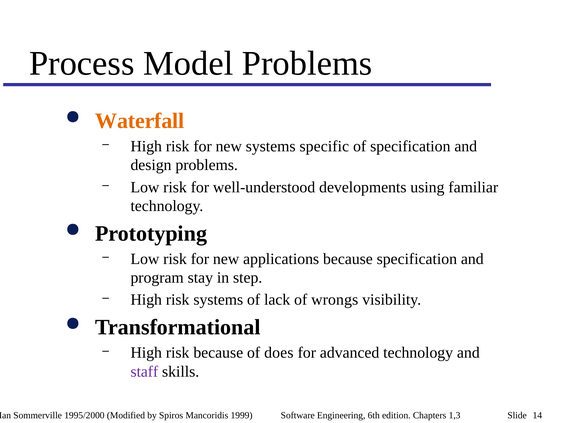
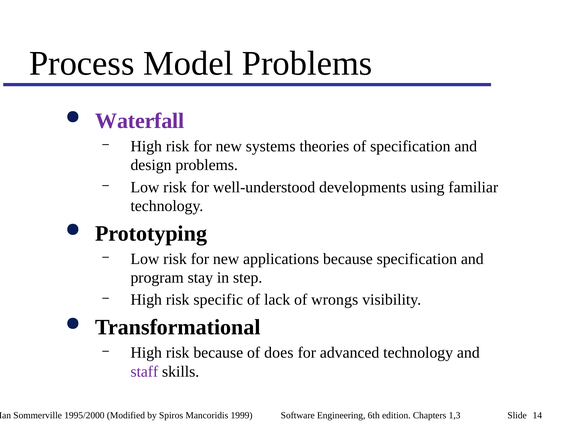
Waterfall colour: orange -> purple
specific: specific -> theories
risk systems: systems -> specific
